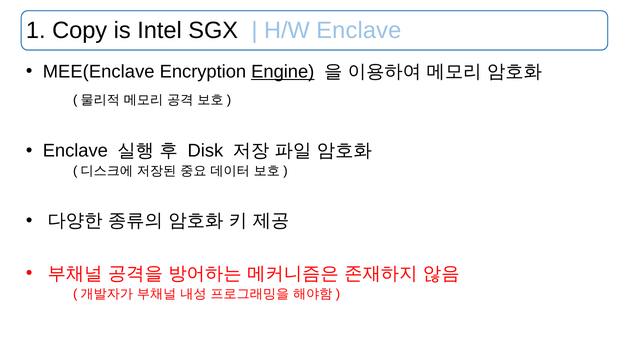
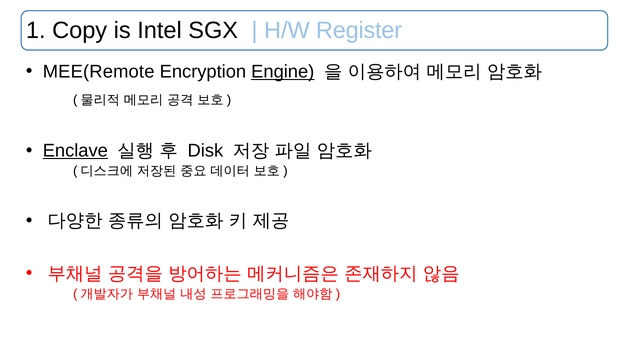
H/W Enclave: Enclave -> Register
MEE(Enclave: MEE(Enclave -> MEE(Remote
Enclave at (75, 151) underline: none -> present
